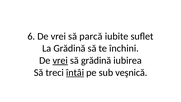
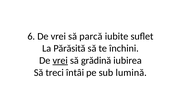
La Grădină: Grădină -> Părăsită
întâi underline: present -> none
veşnică: veşnică -> lumină
